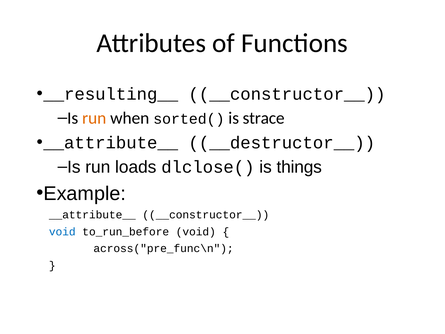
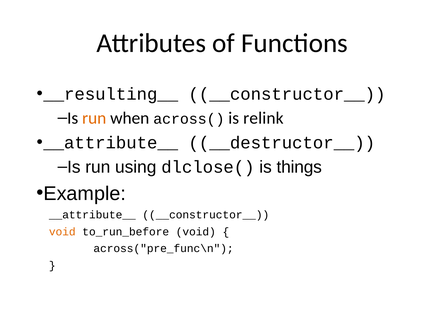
sorted(: sorted( -> across(
strace: strace -> relink
loads: loads -> using
void at (62, 232) colour: blue -> orange
